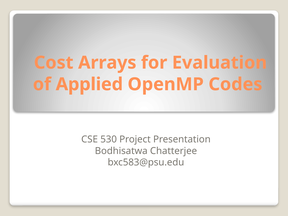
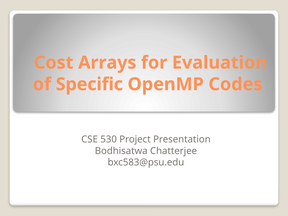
Applied: Applied -> Specific
